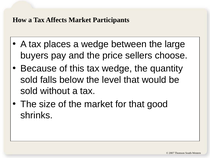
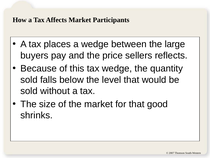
choose: choose -> reflects
